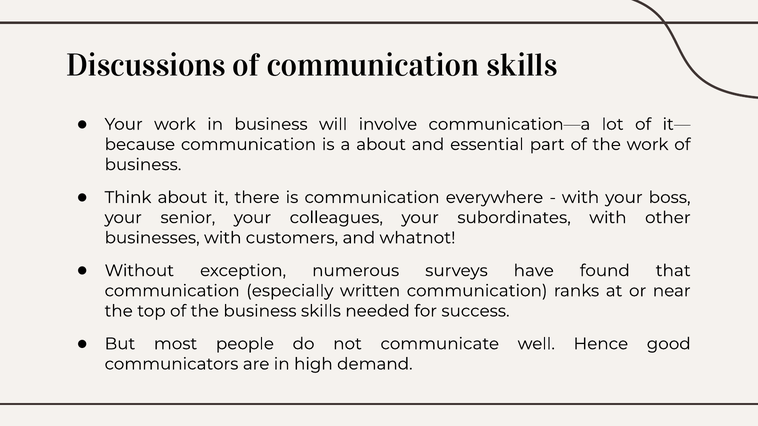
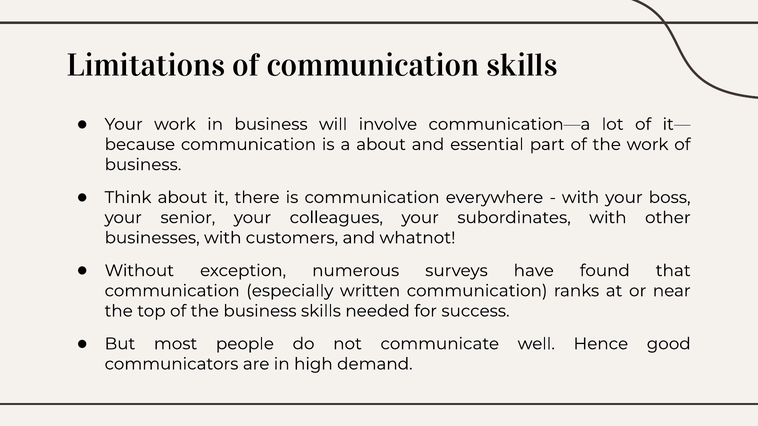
Discussions: Discussions -> Limitations
